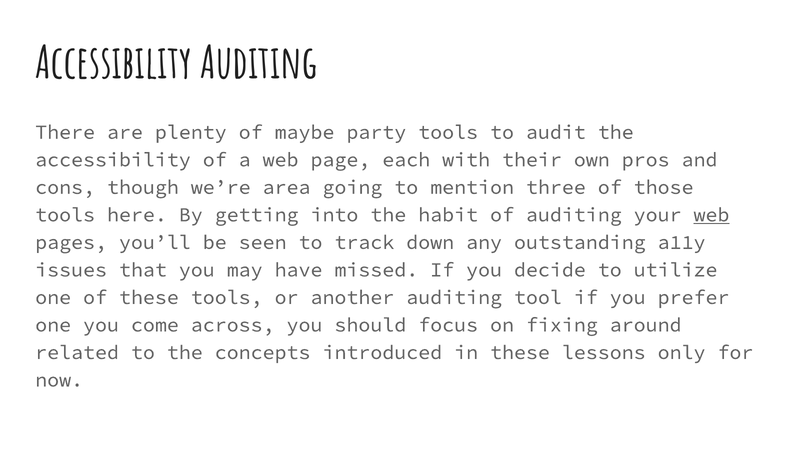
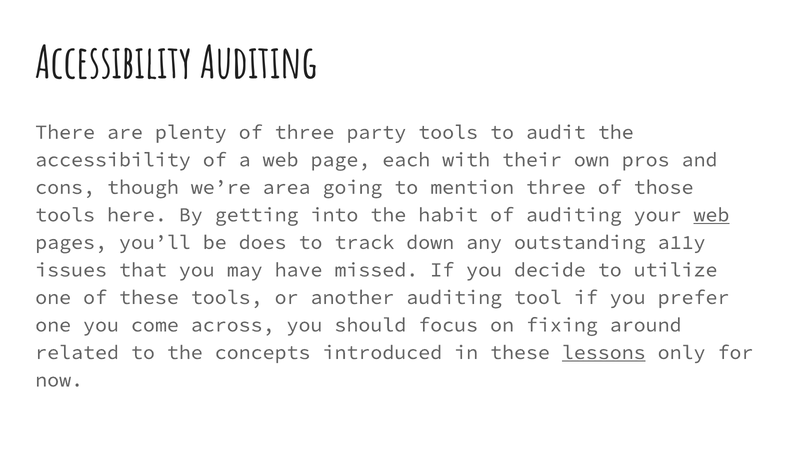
of maybe: maybe -> three
seen: seen -> does
lessons underline: none -> present
